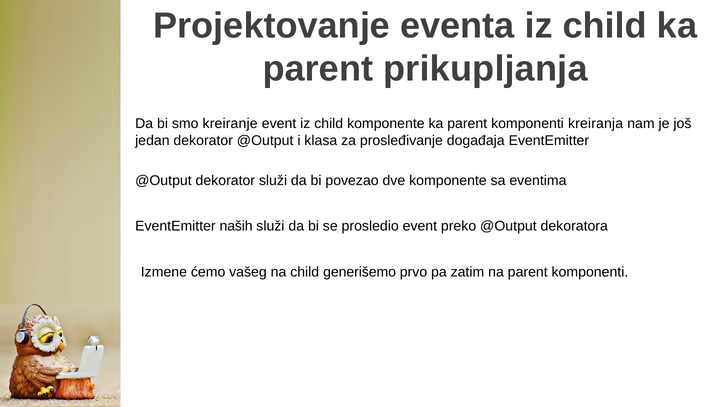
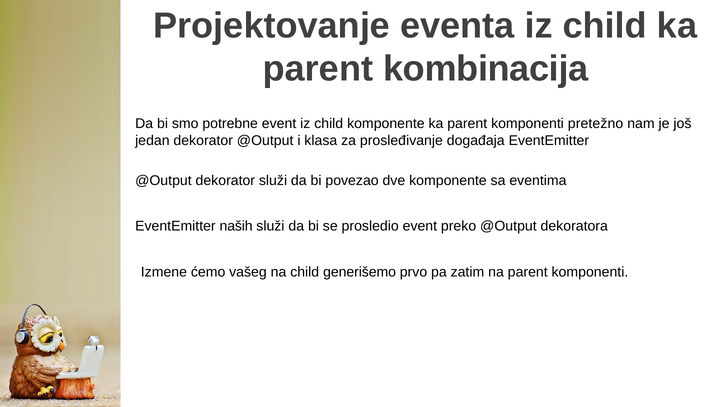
prikupljanja: prikupljanja -> kombinacija
kreiranje: kreiranje -> potrebne
kreiranja: kreiranja -> pretežno
